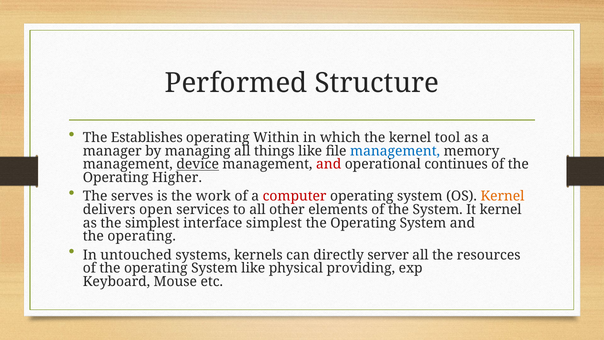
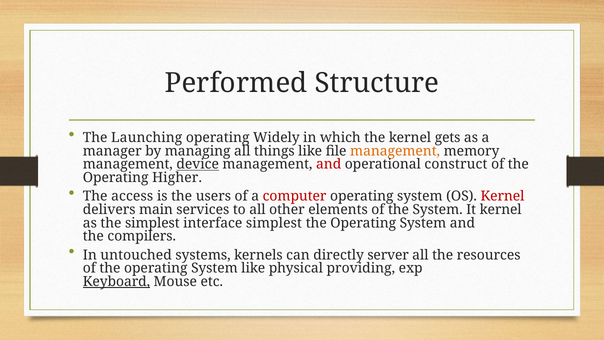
Establishes: Establishes -> Launching
Within: Within -> Widely
tool: tool -> gets
management at (395, 151) colour: blue -> orange
continues: continues -> construct
serves: serves -> access
work: work -> users
Kernel at (503, 196) colour: orange -> red
open: open -> main
operating at (142, 236): operating -> compilers
Keyboard underline: none -> present
